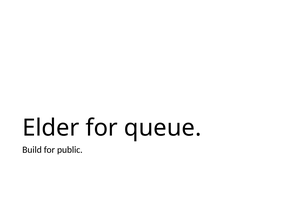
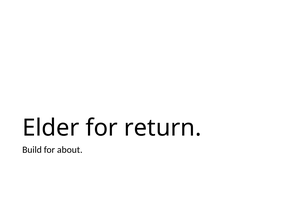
queue: queue -> return
public: public -> about
